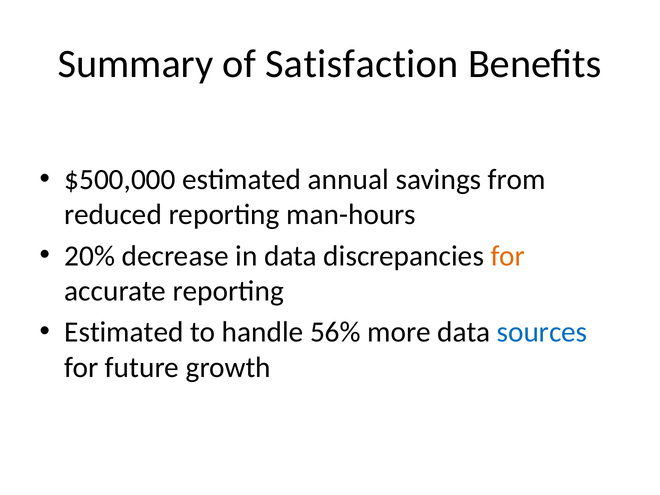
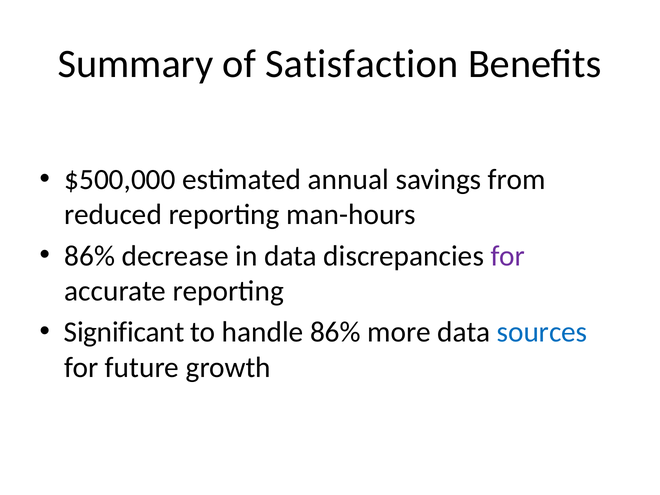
20% at (90, 256): 20% -> 86%
for at (508, 256) colour: orange -> purple
Estimated at (124, 332): Estimated -> Significant
handle 56%: 56% -> 86%
